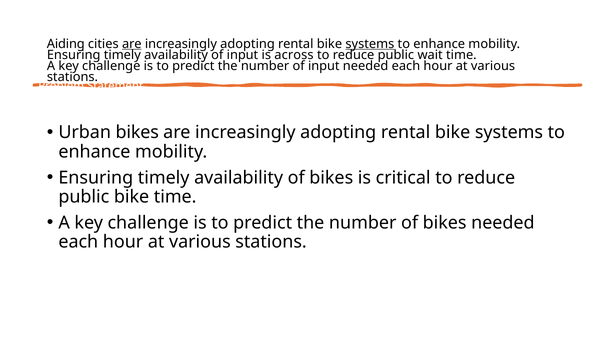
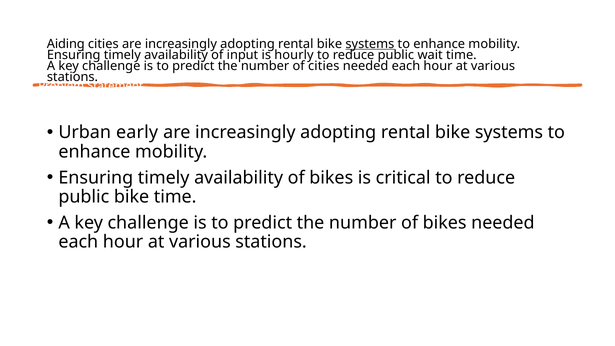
are at (132, 44) underline: present -> none
across: across -> hourly
number of input: input -> cities
Urban bikes: bikes -> early
